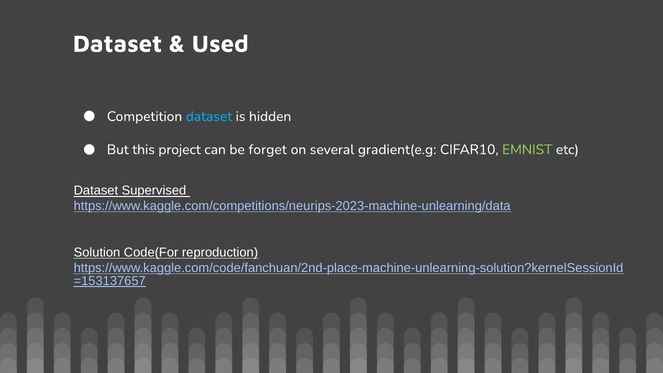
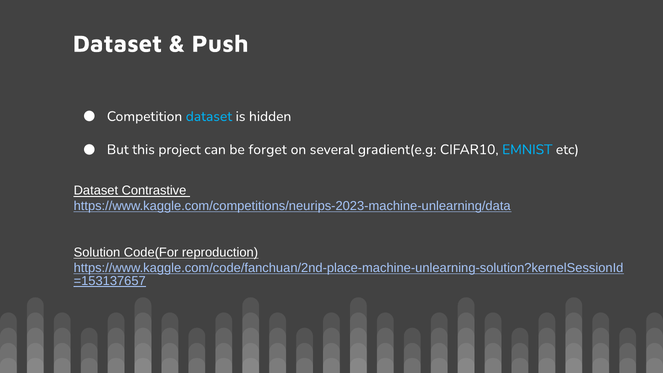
Used: Used -> Push
EMNIST colour: light green -> light blue
Supervised: Supervised -> Contrastive
